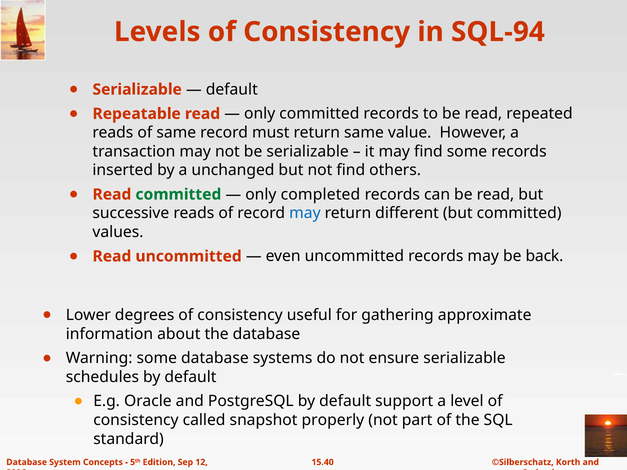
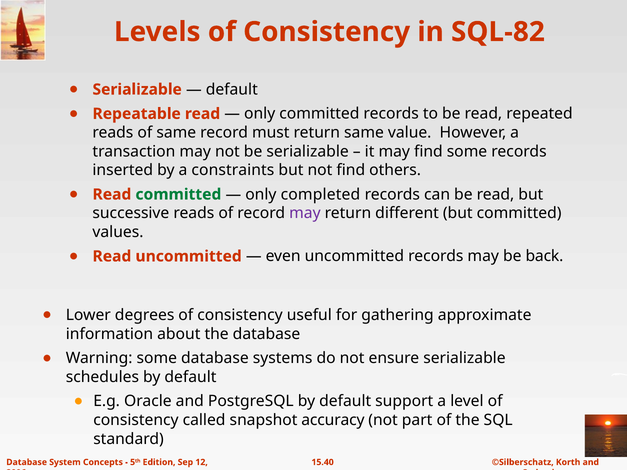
SQL-94: SQL-94 -> SQL-82
unchanged: unchanged -> constraints
may at (305, 213) colour: blue -> purple
properly: properly -> accuracy
